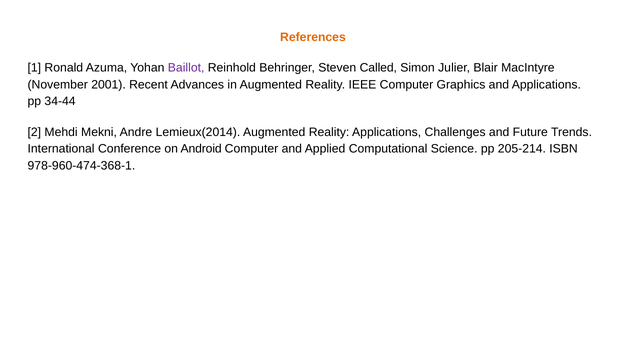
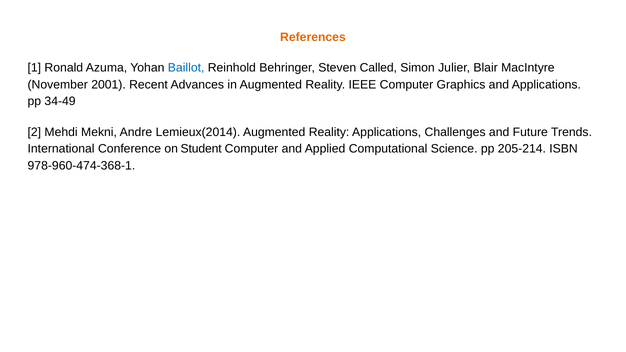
Baillot colour: purple -> blue
34-44: 34-44 -> 34-49
Android: Android -> Student
